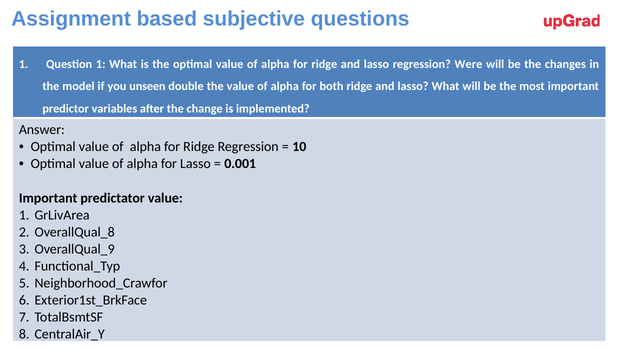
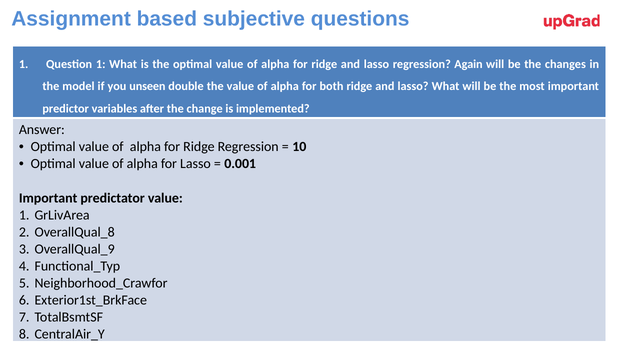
Were: Were -> Again
